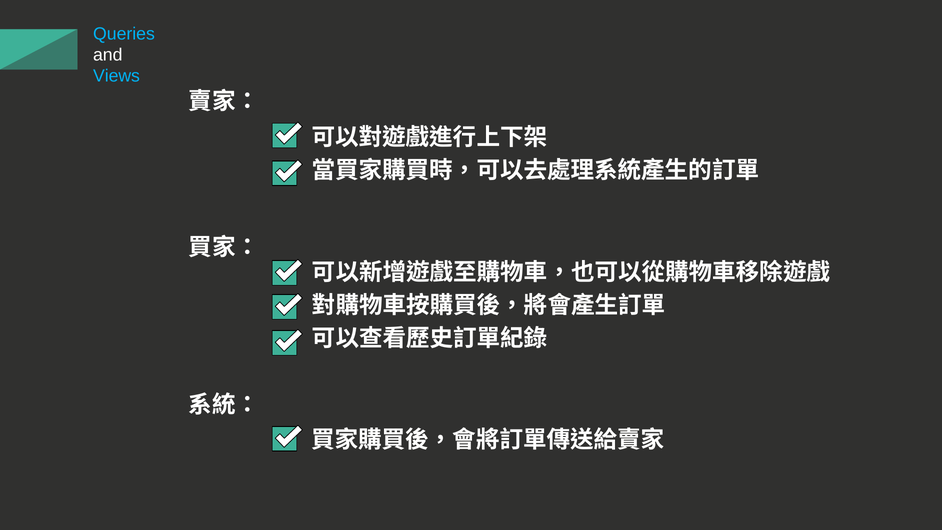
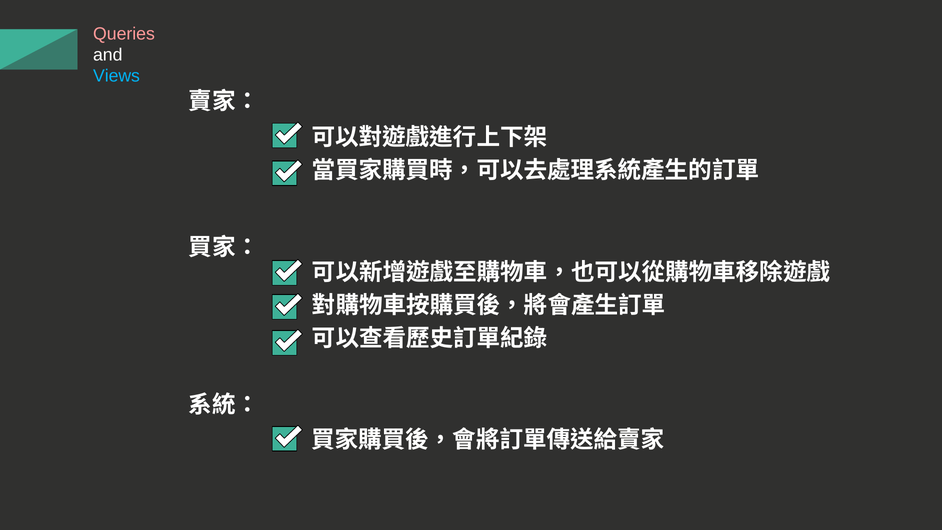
Queries colour: light blue -> pink
